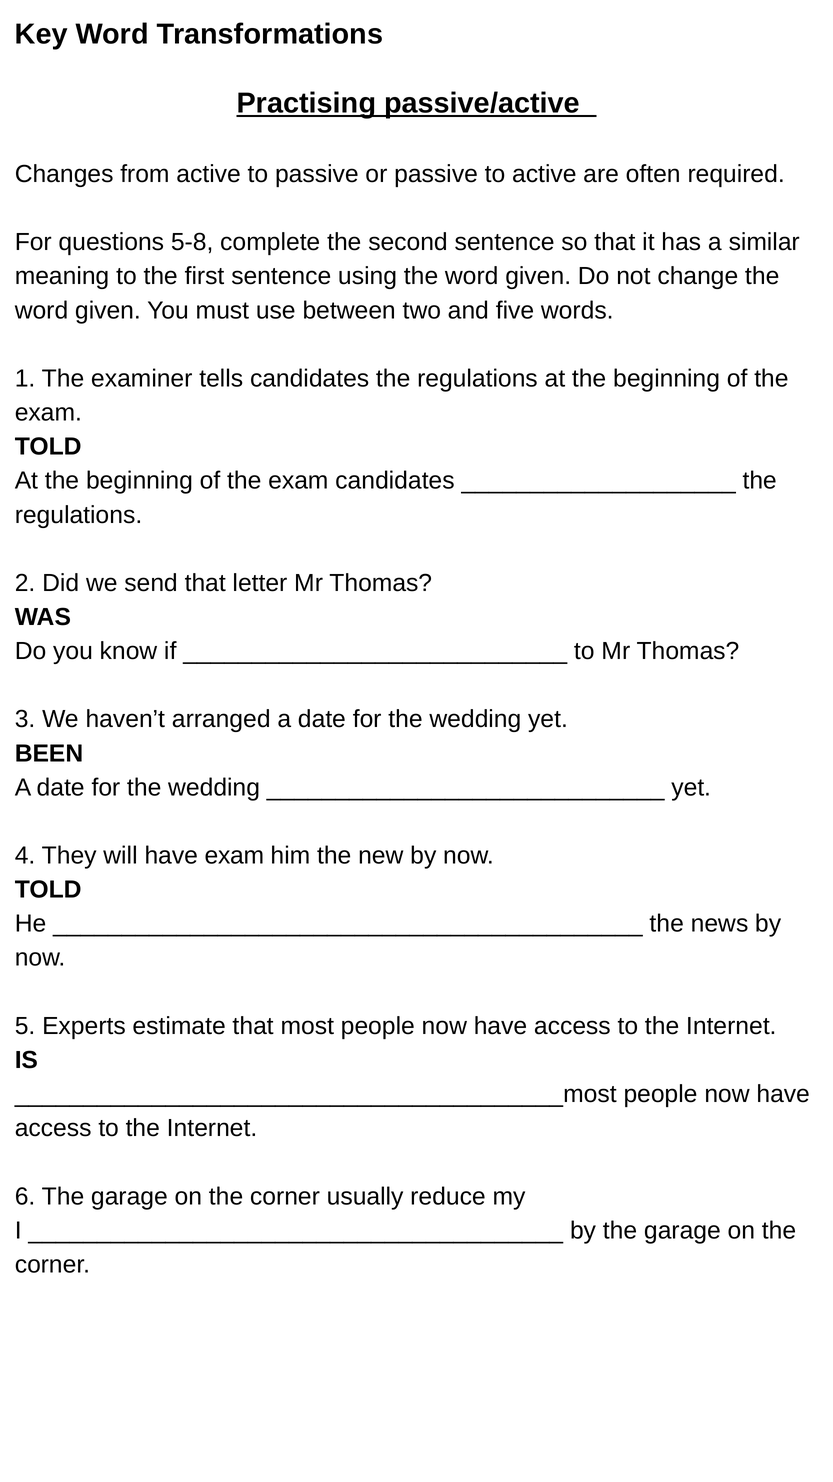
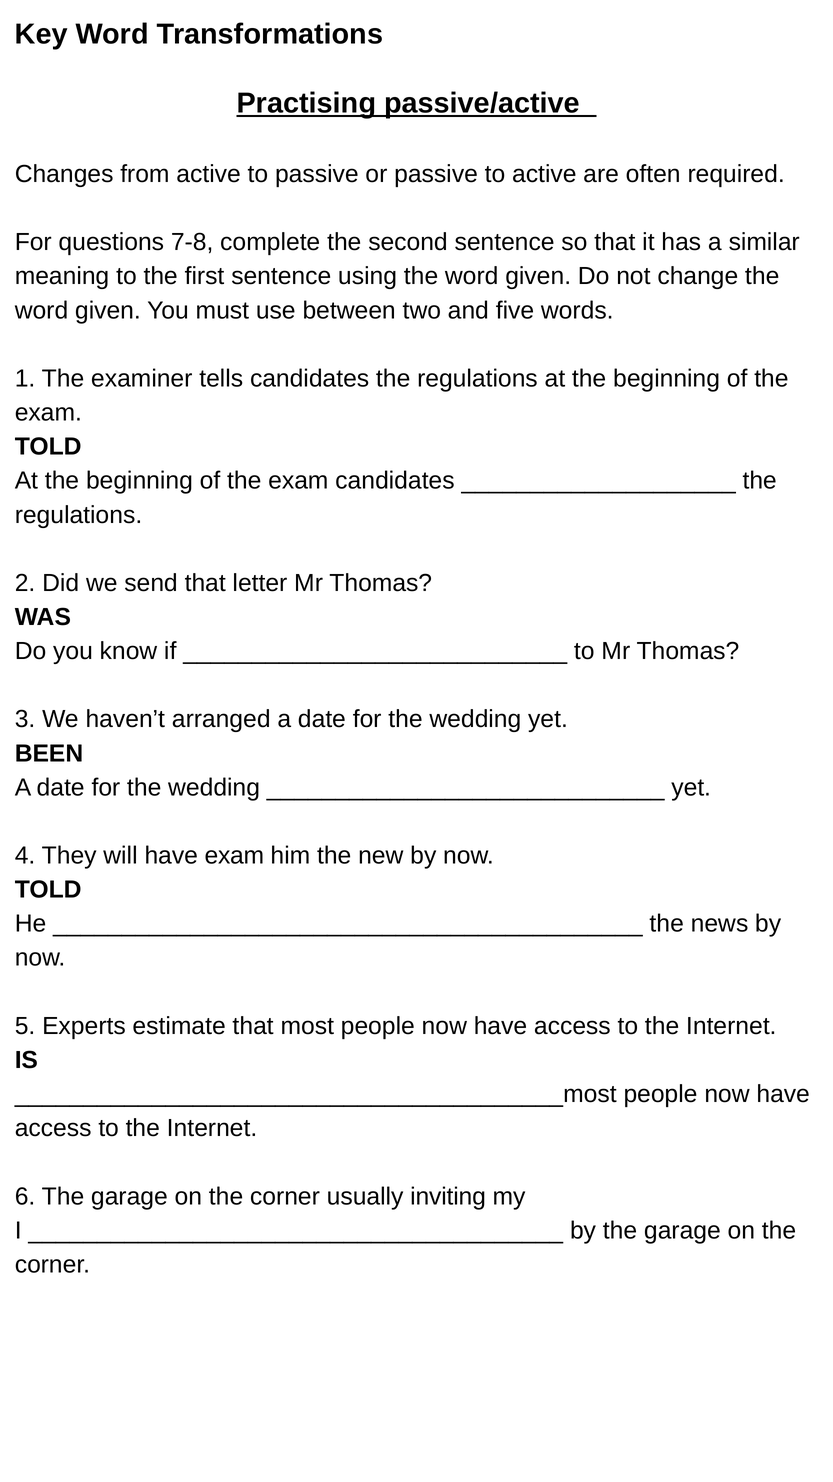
5-8: 5-8 -> 7-8
reduce: reduce -> inviting
